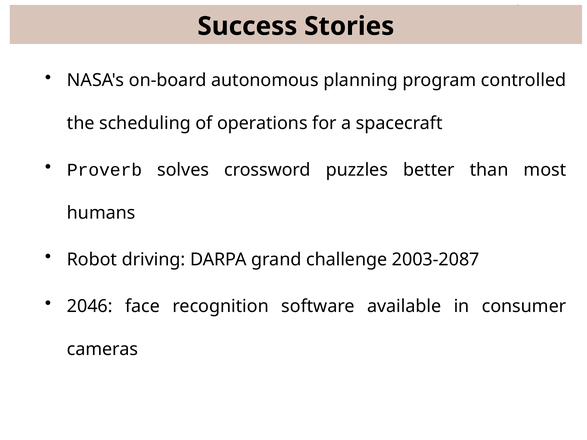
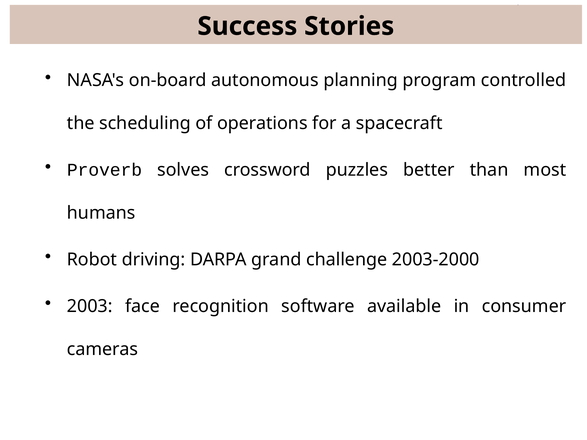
2003-2087: 2003-2087 -> 2003-2000
2046: 2046 -> 2003
